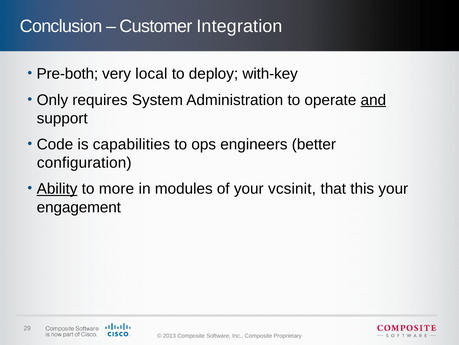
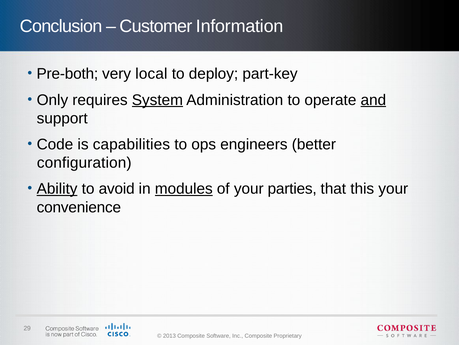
Integration: Integration -> Information
with-key: with-key -> part-key
System underline: none -> present
more: more -> avoid
modules underline: none -> present
vcsinit: vcsinit -> parties
engagement: engagement -> convenience
